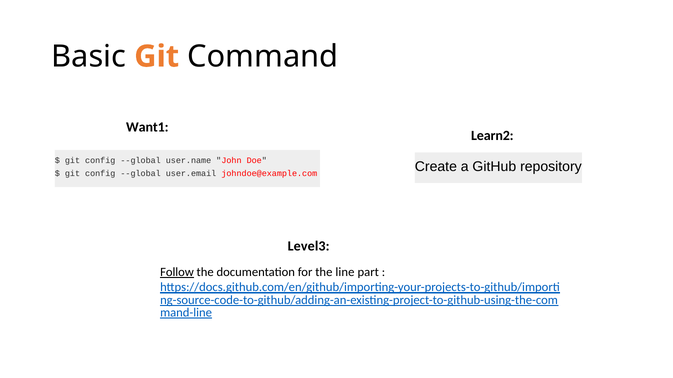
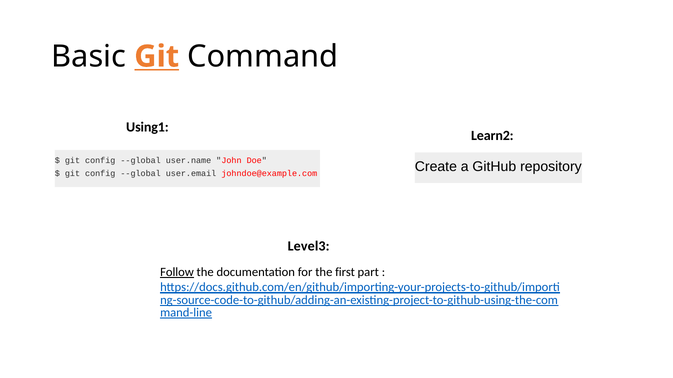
Git at (157, 57) underline: none -> present
Want1: Want1 -> Using1
line: line -> first
